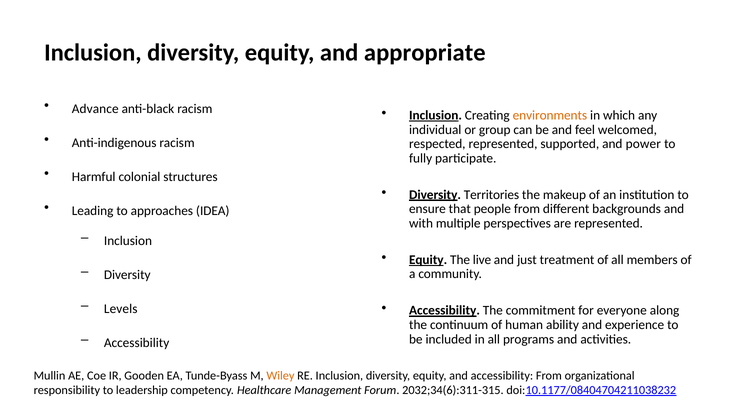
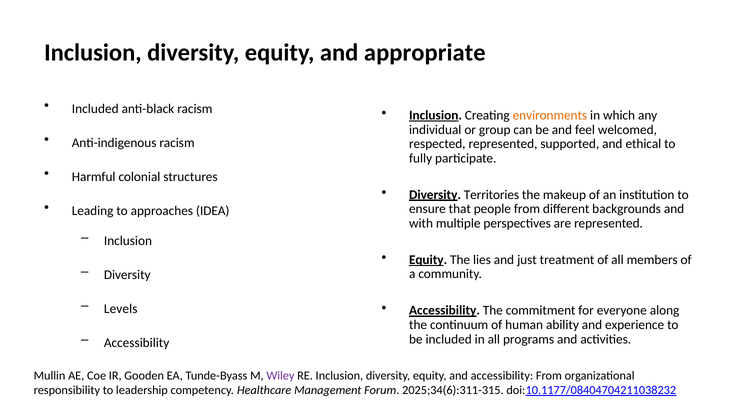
Advance at (95, 109): Advance -> Included
power: power -> ethical
live: live -> lies
Wiley colour: orange -> purple
2032;34(6):311-315: 2032;34(6):311-315 -> 2025;34(6):311-315
